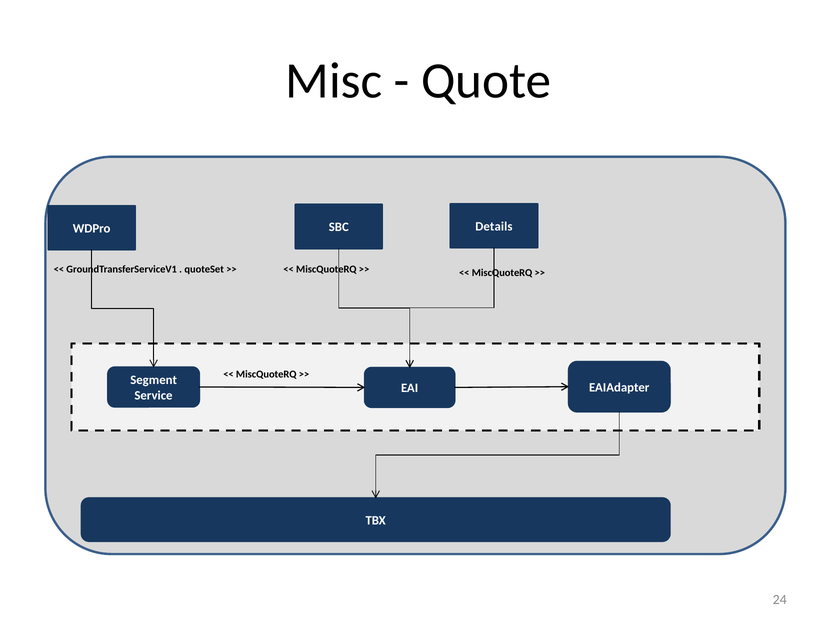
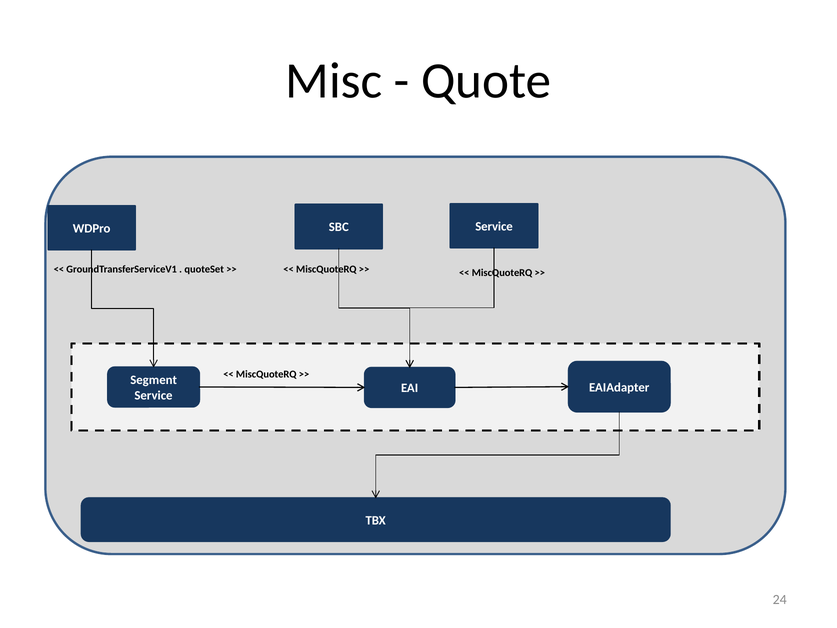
Details at (494, 227): Details -> Service
